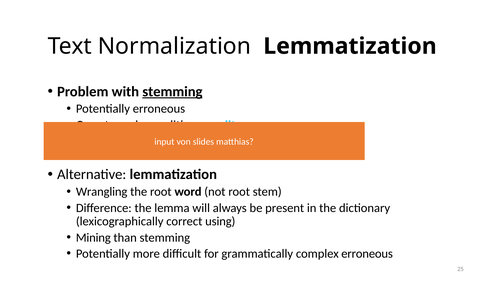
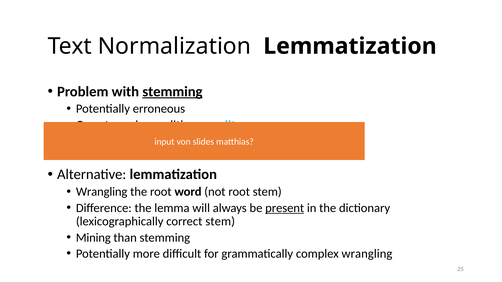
present underline: none -> present
correct using: using -> stem
complex erroneous: erroneous -> wrangling
